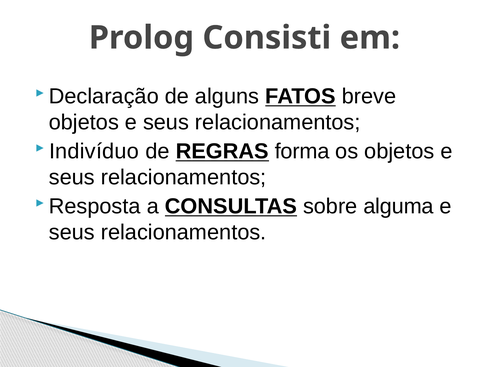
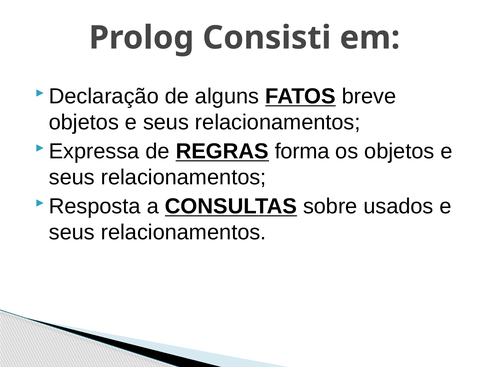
Indivíduo: Indivíduo -> Expressa
alguma: alguma -> usados
